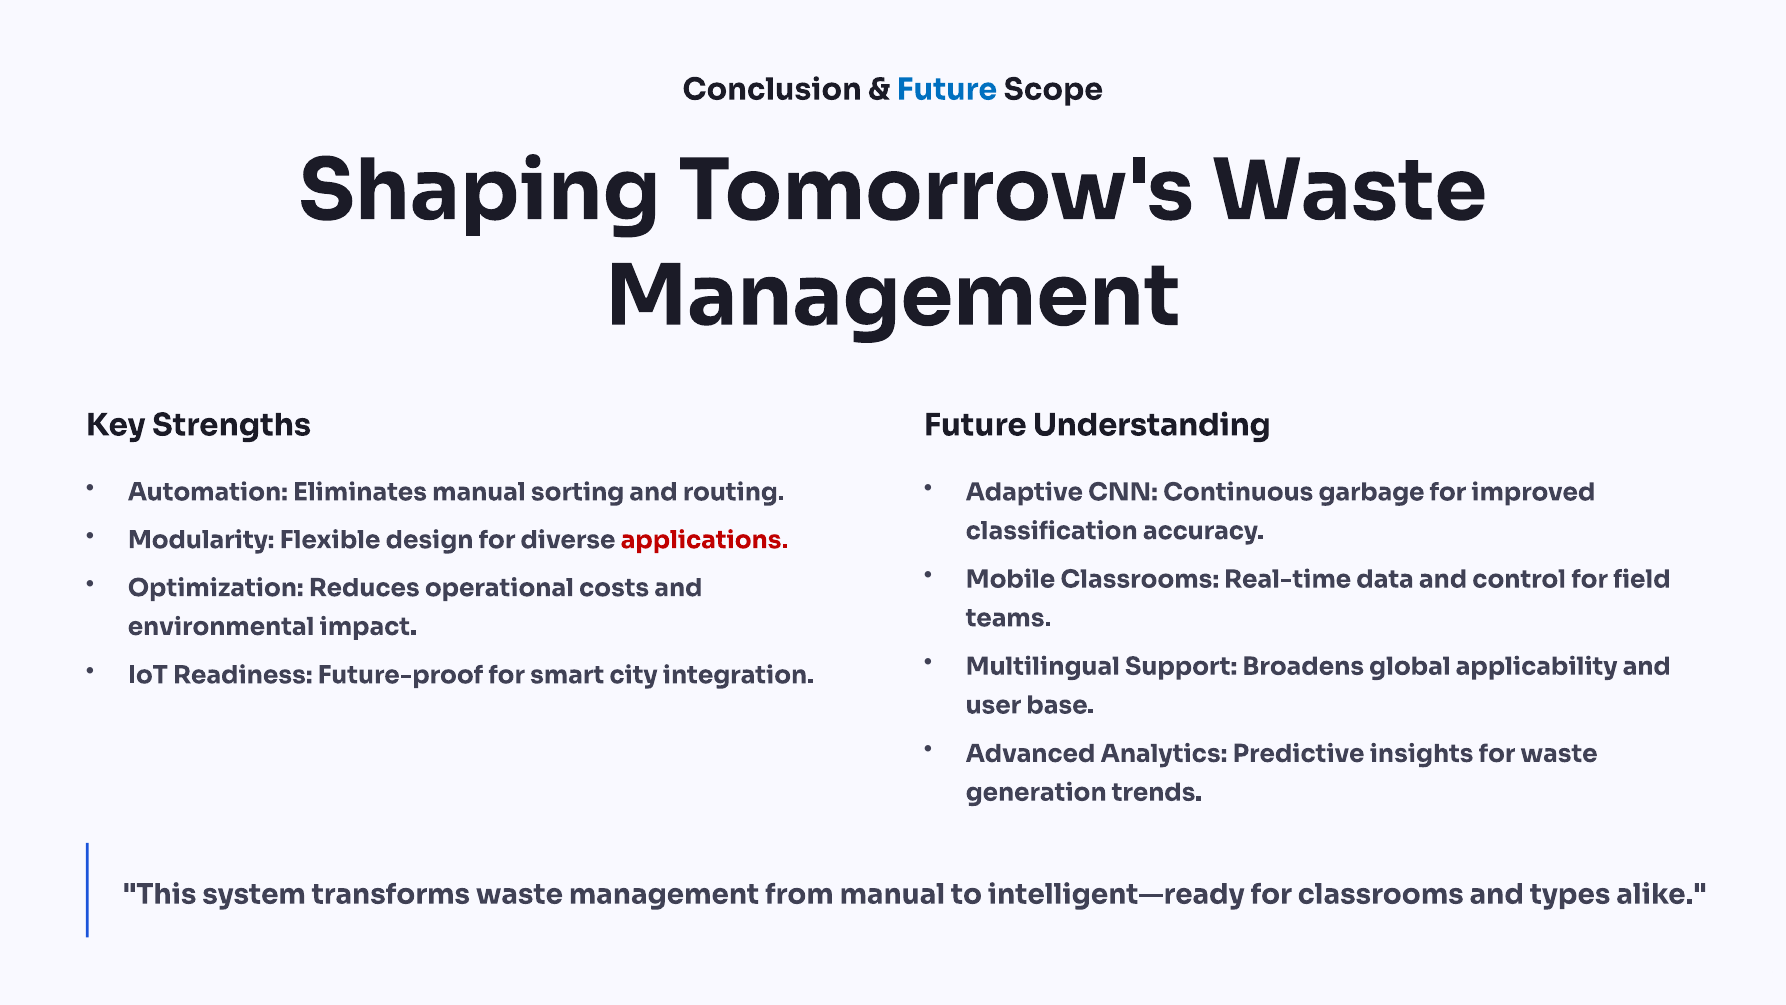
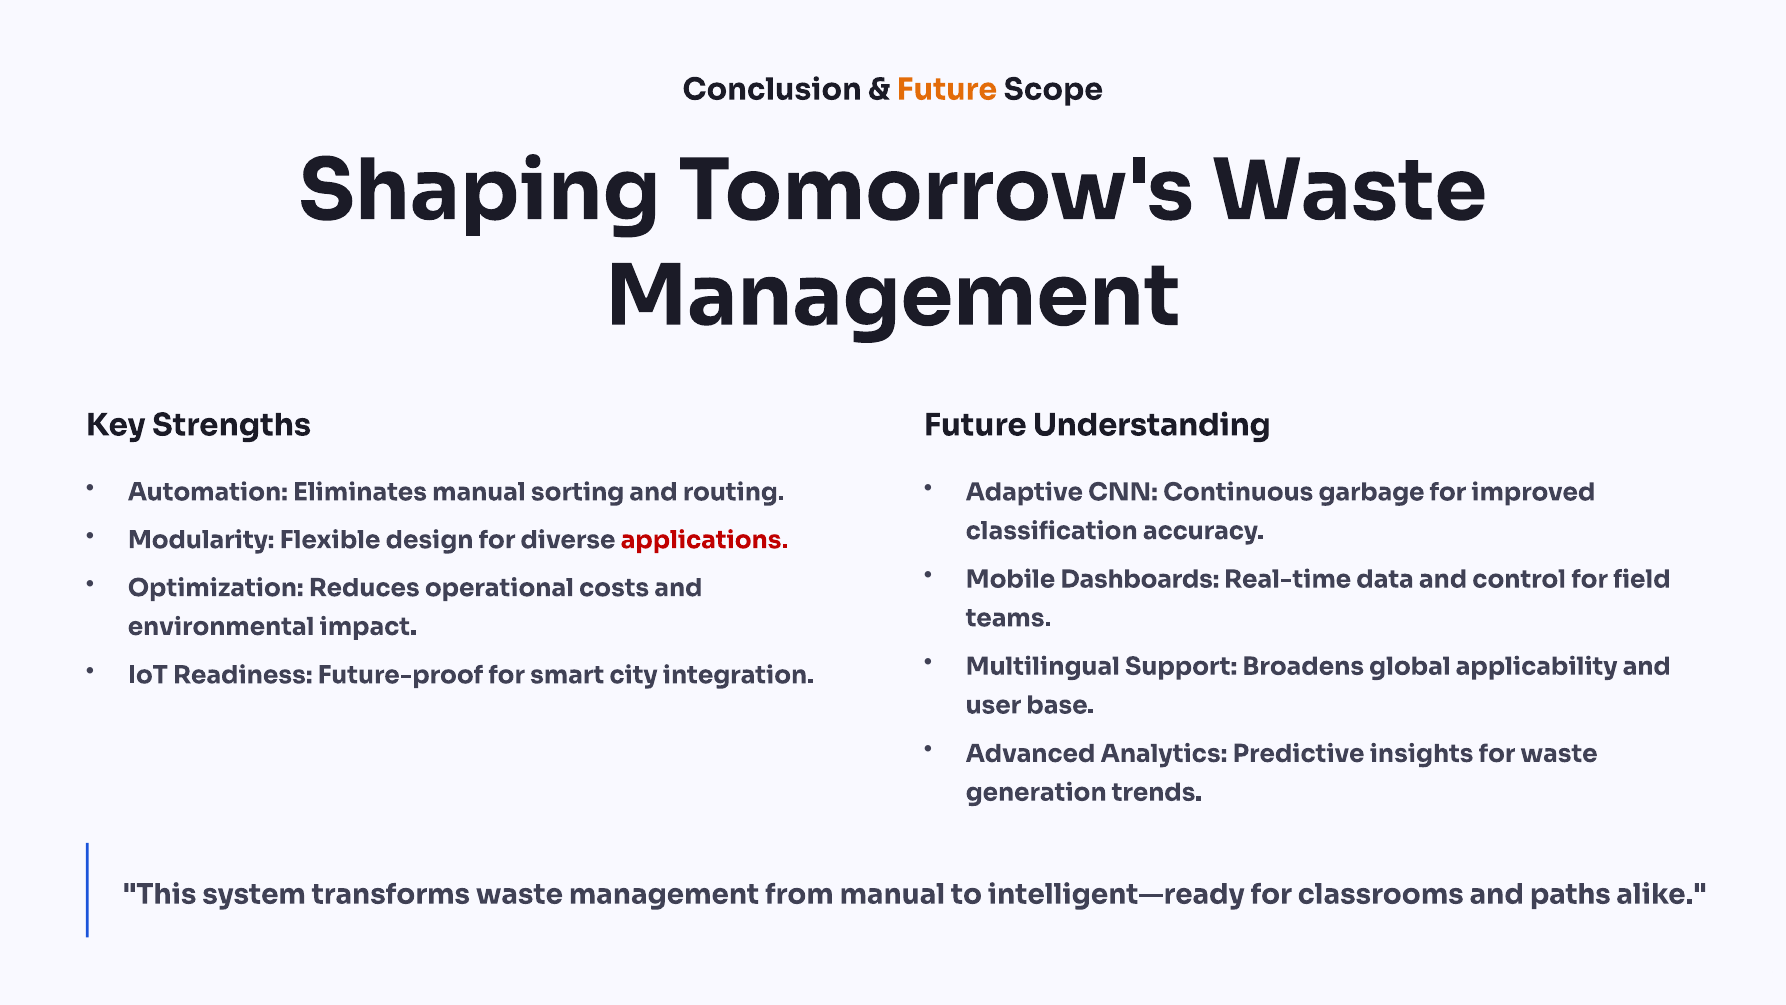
Future at (947, 90) colour: blue -> orange
Mobile Classrooms: Classrooms -> Dashboards
types: types -> paths
